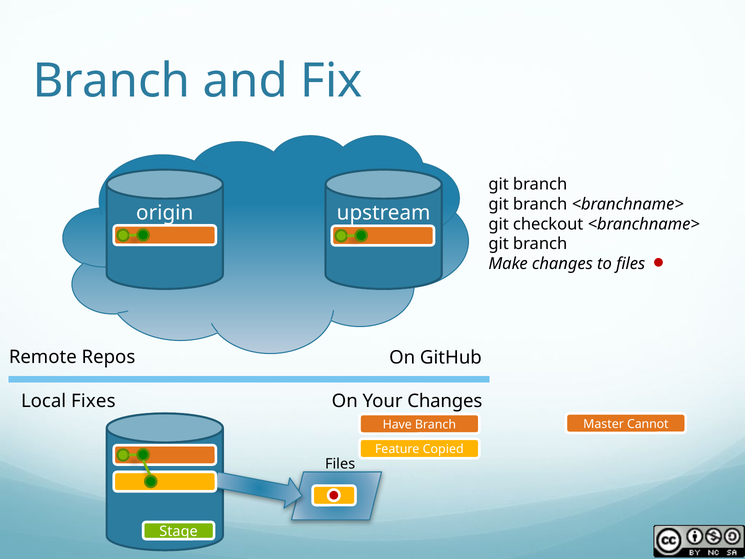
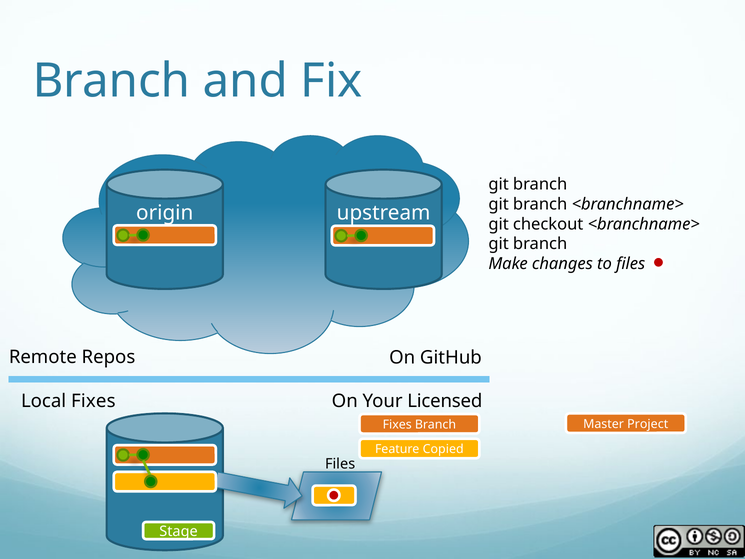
Your Changes: Changes -> Licensed
Cannot: Cannot -> Project
Have at (397, 424): Have -> Fixes
